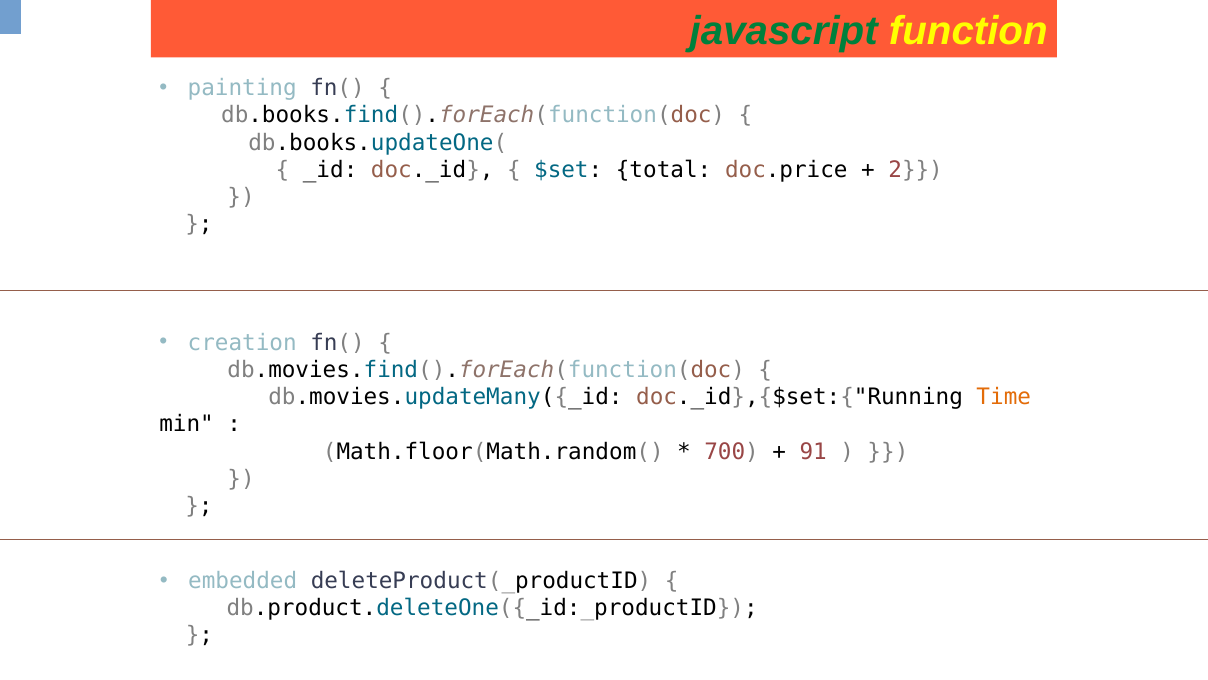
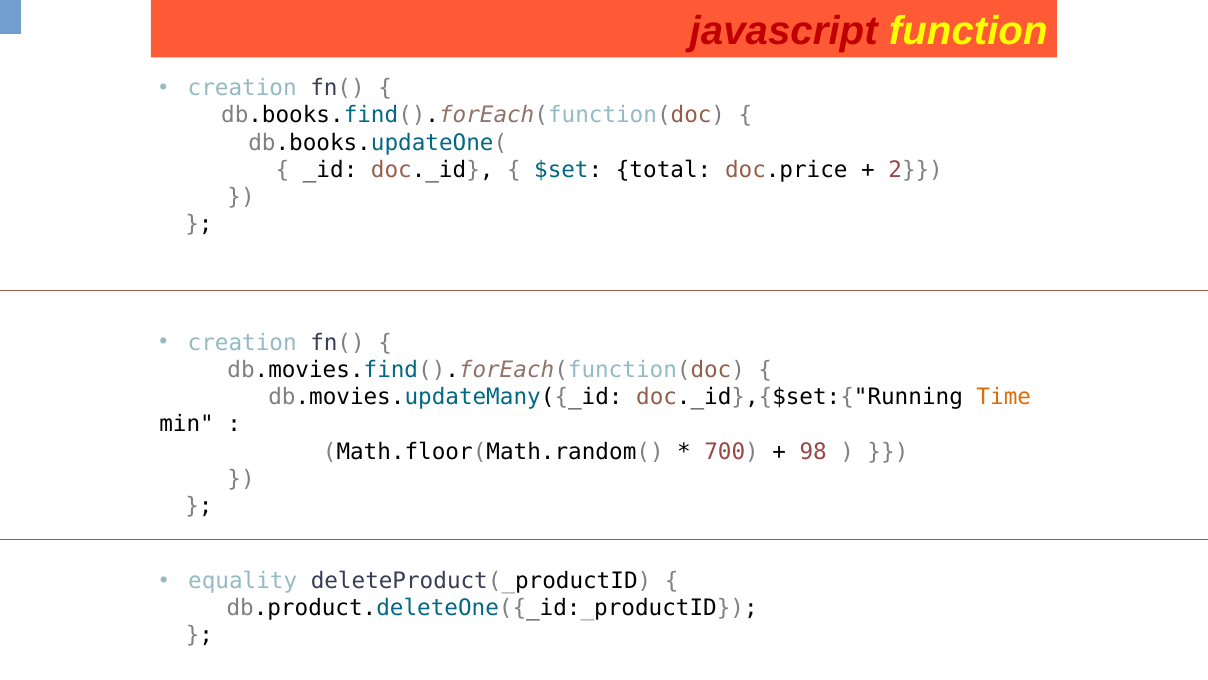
javascript colour: green -> red
painting at (242, 88): painting -> creation
91: 91 -> 98
embedded: embedded -> equality
